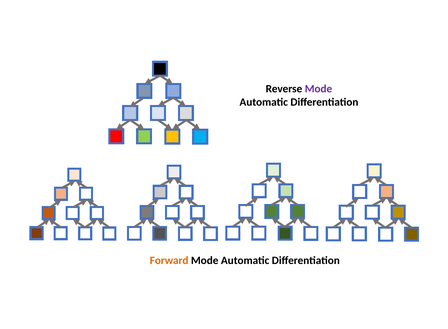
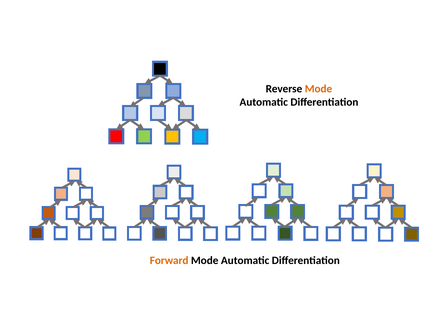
Mode at (318, 89) colour: purple -> orange
